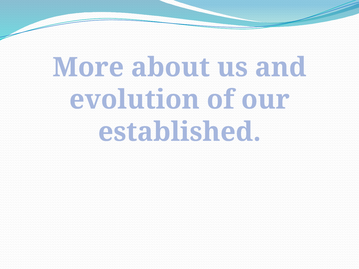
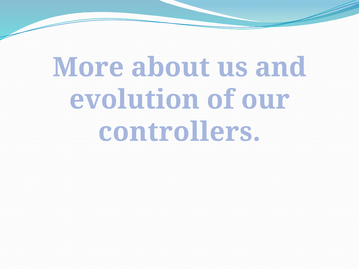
established: established -> controllers
